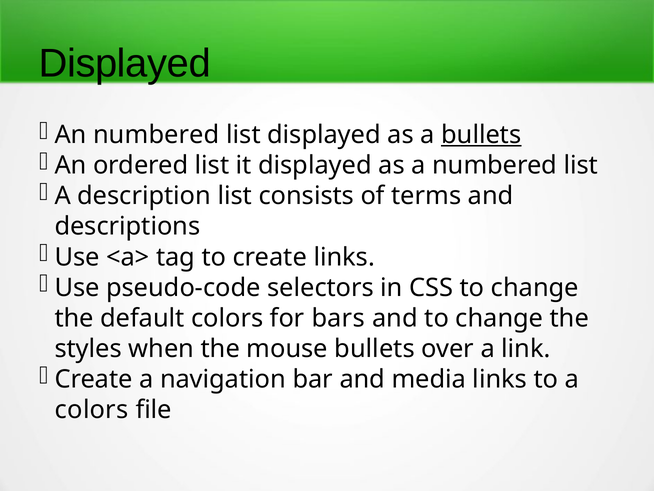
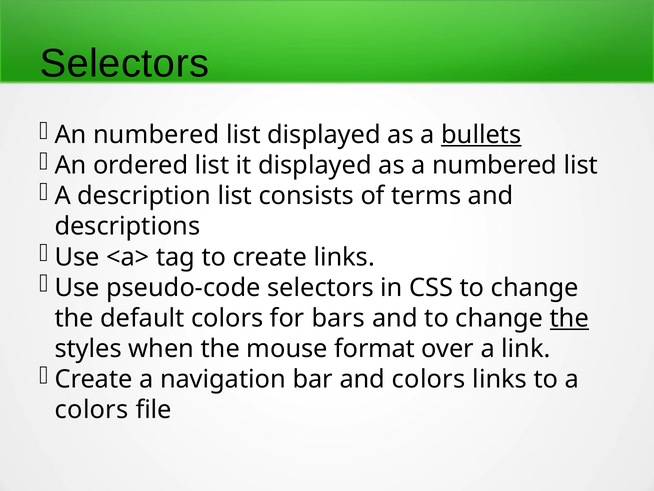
Displayed at (125, 63): Displayed -> Selectors
the at (569, 318) underline: none -> present
mouse bullets: bullets -> format
and media: media -> colors
